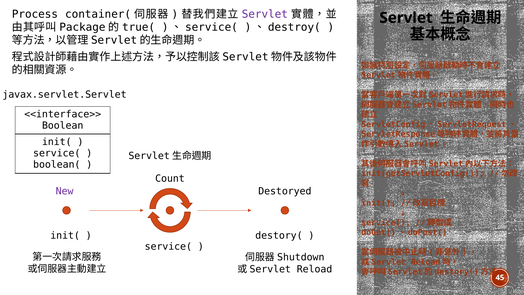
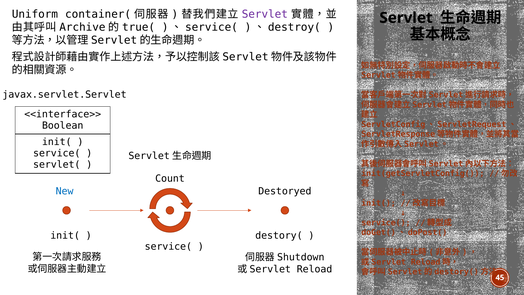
Process: Process -> Uniform
Package: Package -> Archive
boolean(: boolean( -> servlet(
New colour: purple -> blue
